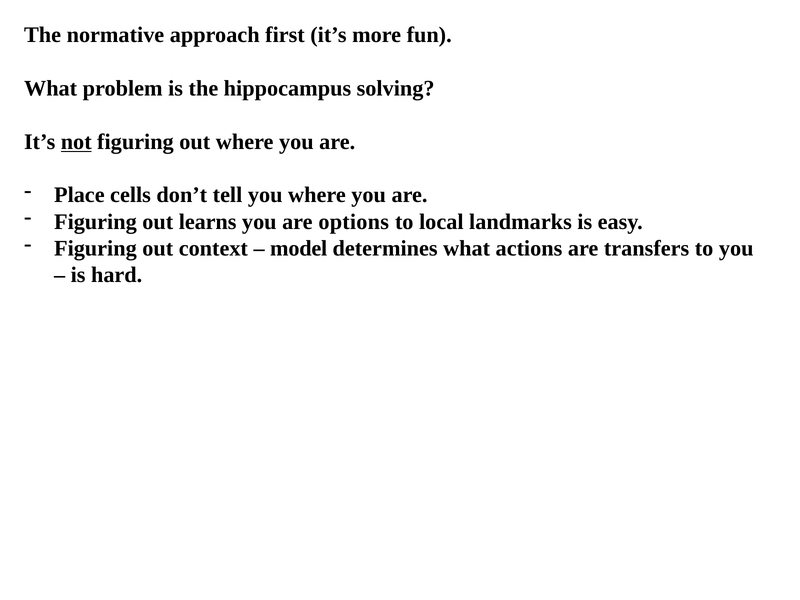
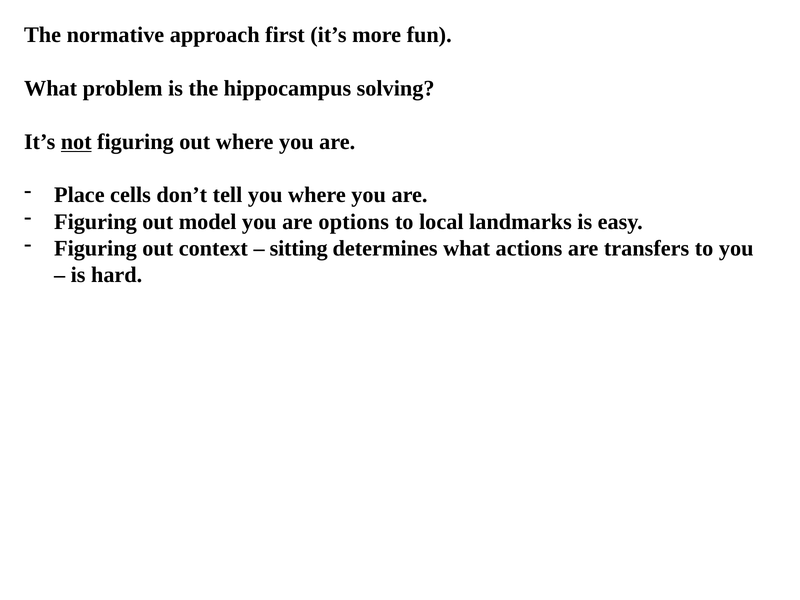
learns: learns -> model
model: model -> sitting
